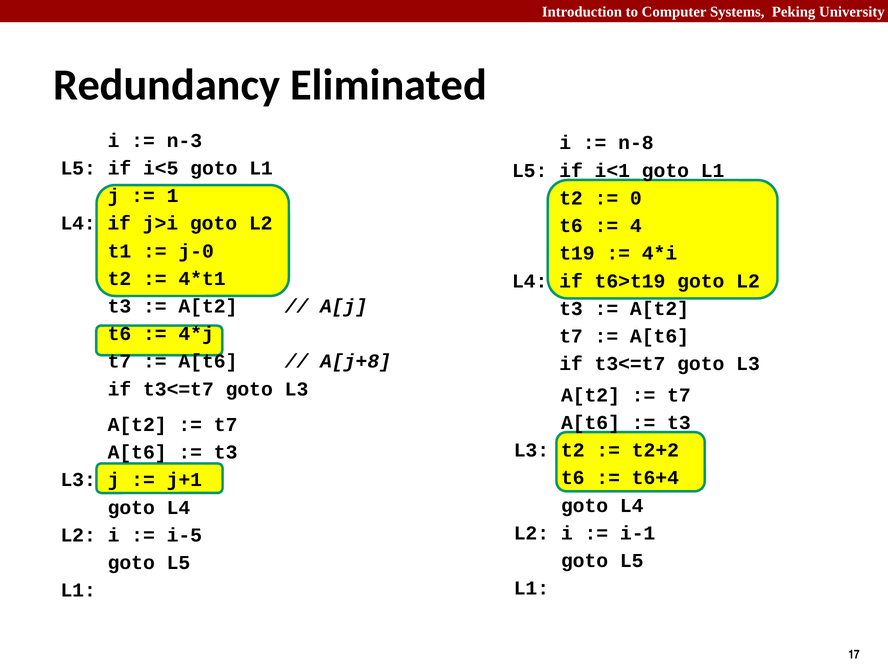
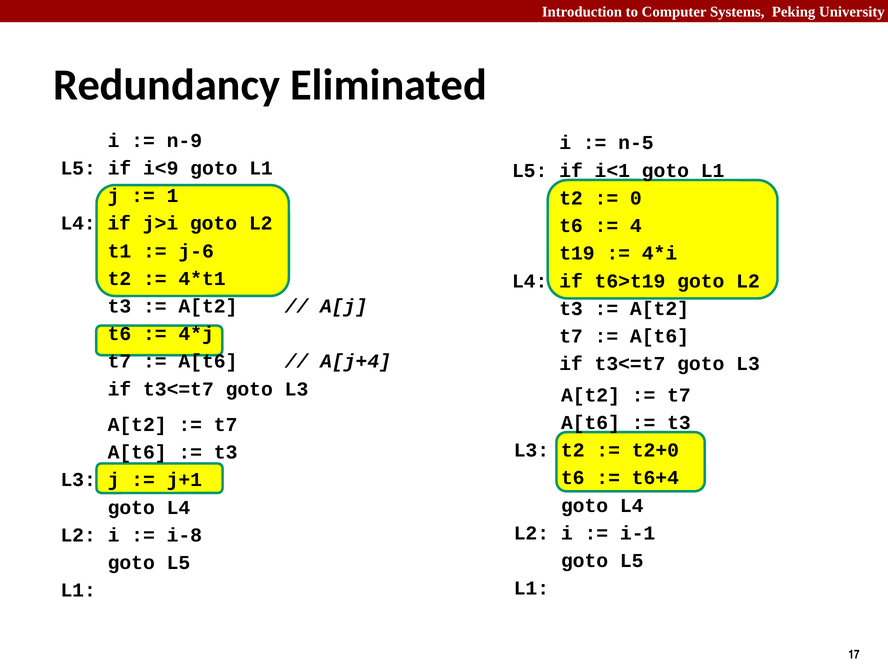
n-3: n-3 -> n-9
n-8: n-8 -> n-5
i<5: i<5 -> i<9
j-0: j-0 -> j-6
A[j+8: A[j+8 -> A[j+4
t2+2: t2+2 -> t2+0
i-5: i-5 -> i-8
